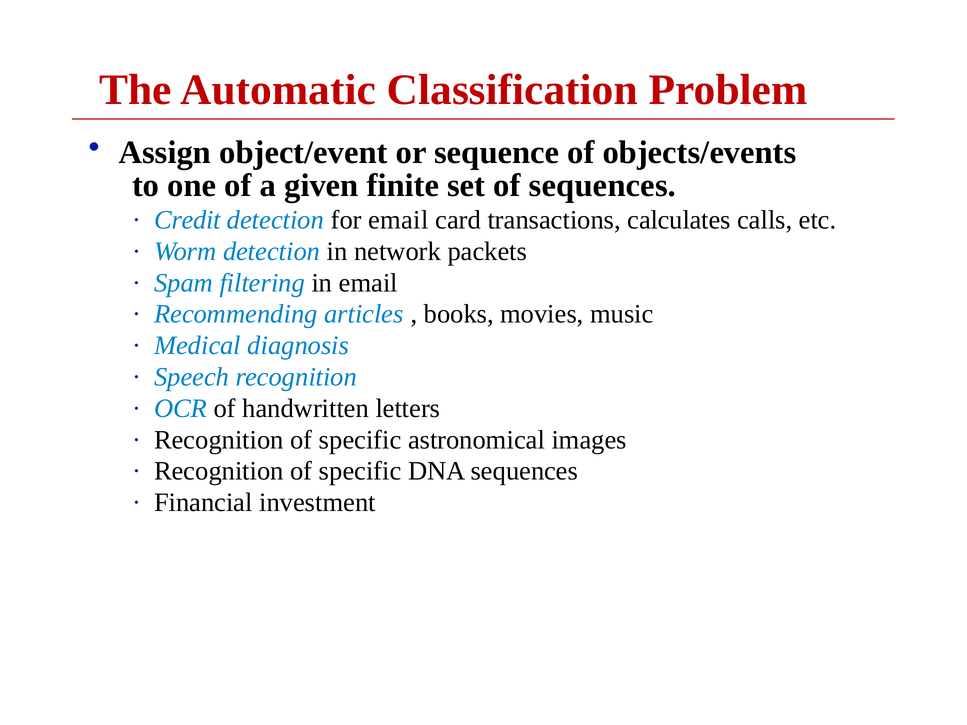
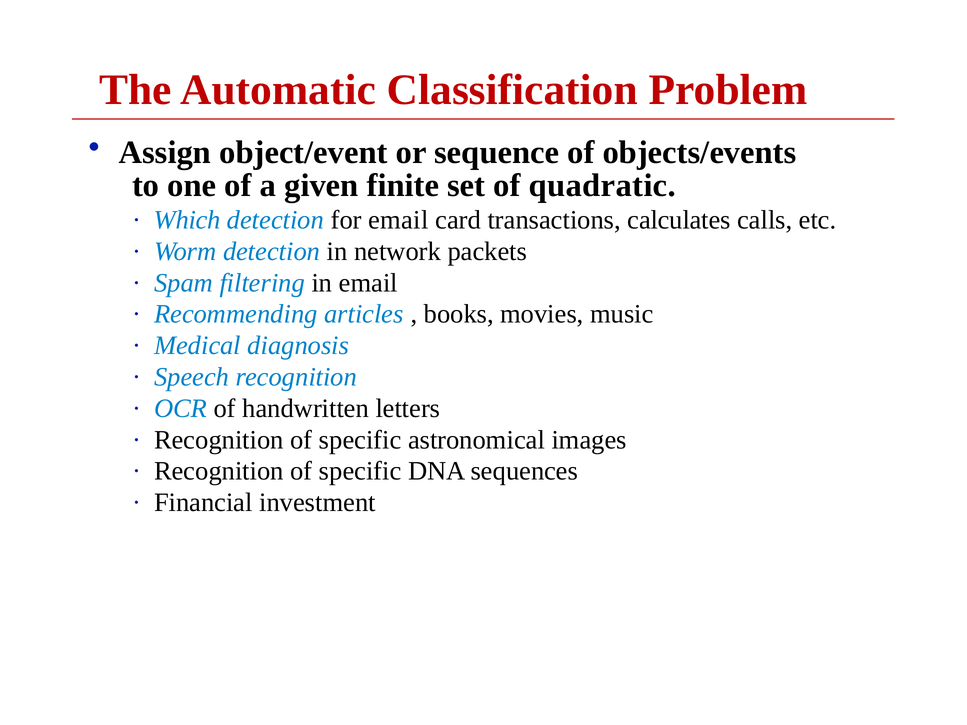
of sequences: sequences -> quadratic
Credit: Credit -> Which
